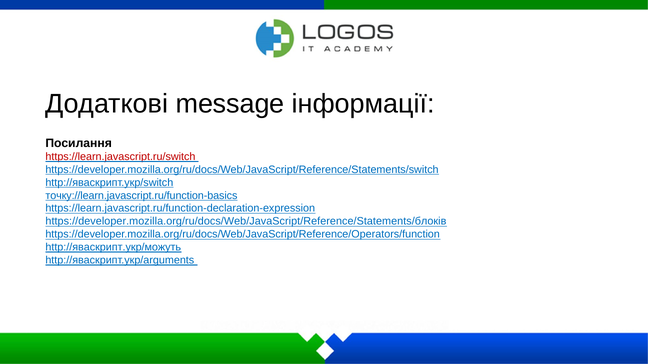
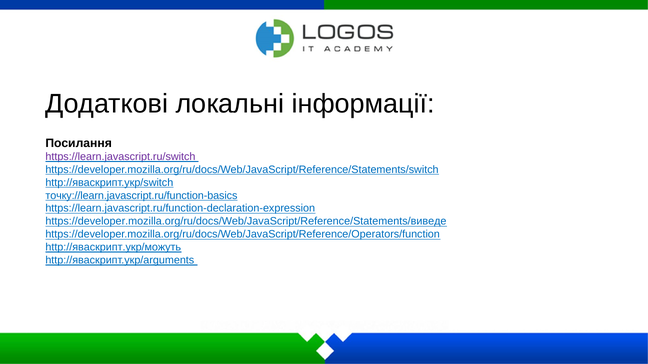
message: message -> локальні
https://learn.javascript.ru/switch colour: red -> purple
https://developer.mozilla.org/ru/docs/Web/JavaScript/Reference/Statements/блоків: https://developer.mozilla.org/ru/docs/Web/JavaScript/Reference/Statements/блоків -> https://developer.mozilla.org/ru/docs/Web/JavaScript/Reference/Statements/виведе
